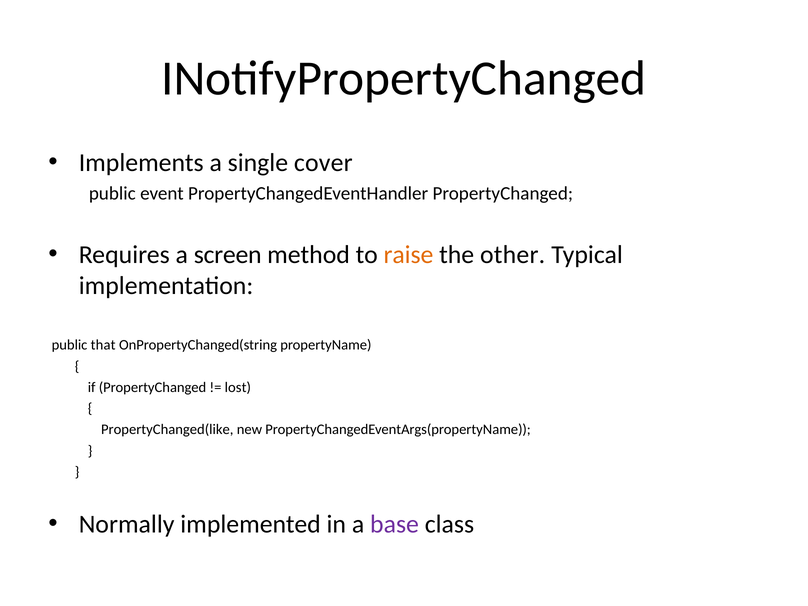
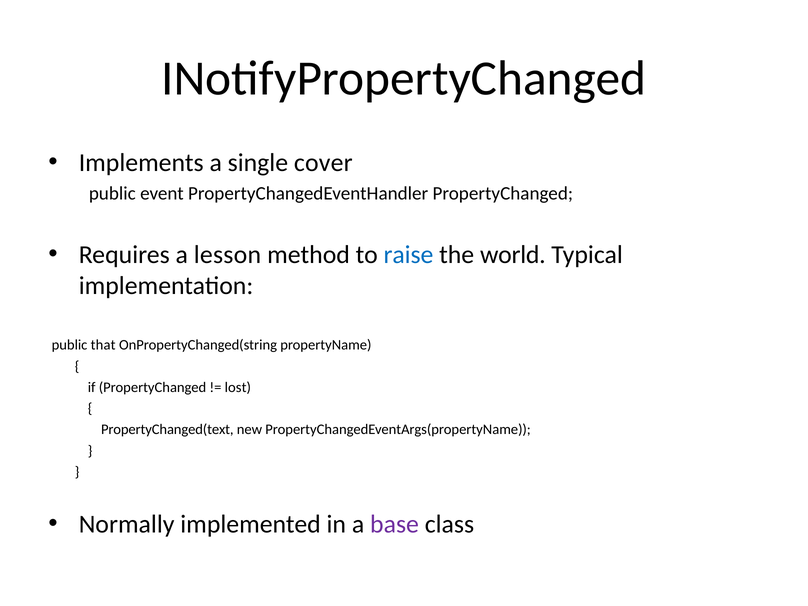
screen: screen -> lesson
raise colour: orange -> blue
other: other -> world
PropertyChanged(like: PropertyChanged(like -> PropertyChanged(text
